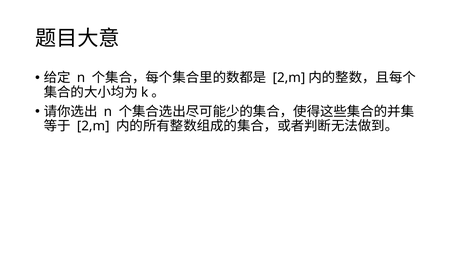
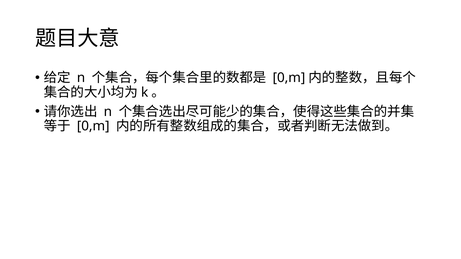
2,m at (289, 78): 2,m -> 0,m
2,m at (93, 126): 2,m -> 0,m
